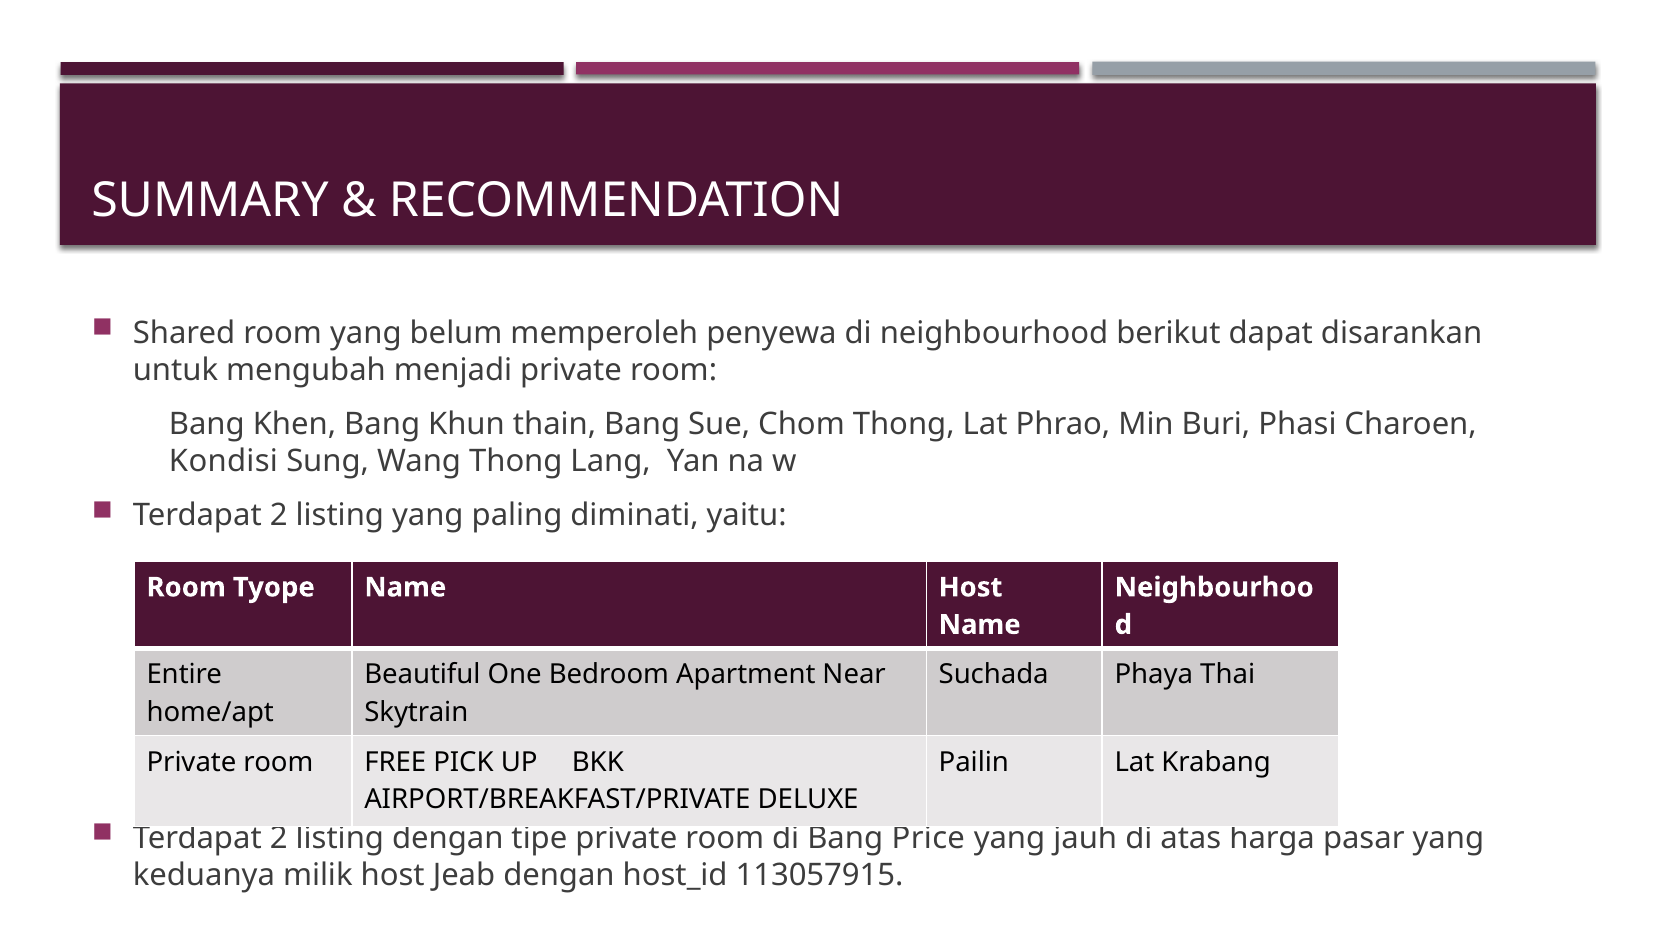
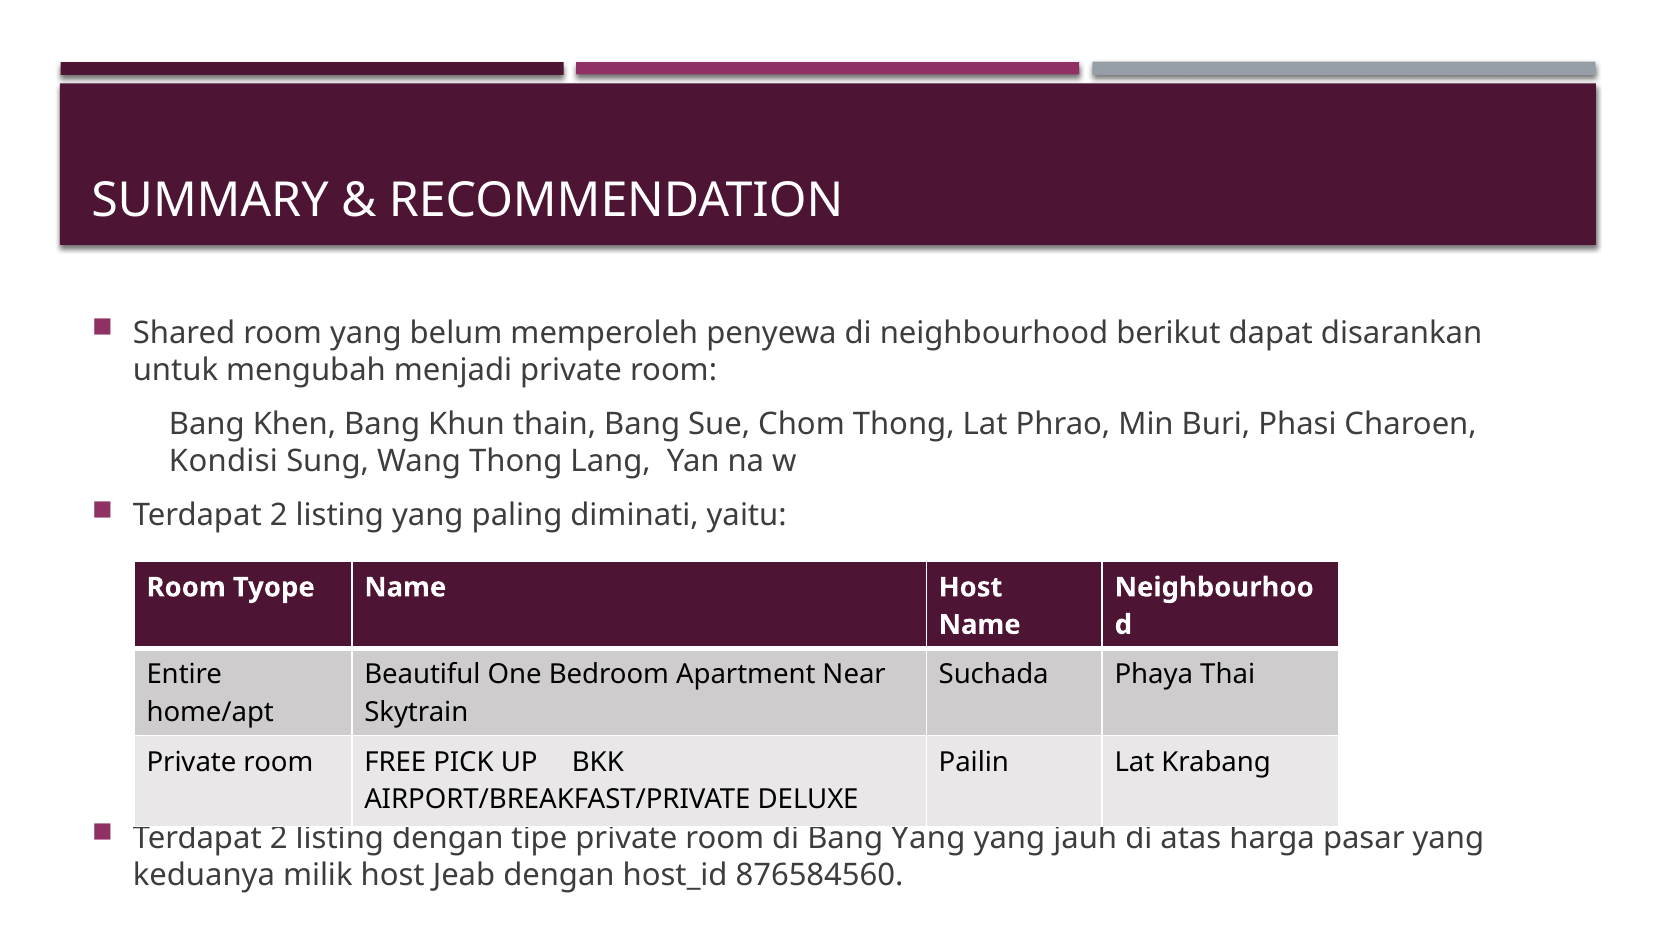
Bang Price: Price -> Yang
113057915: 113057915 -> 876584560
